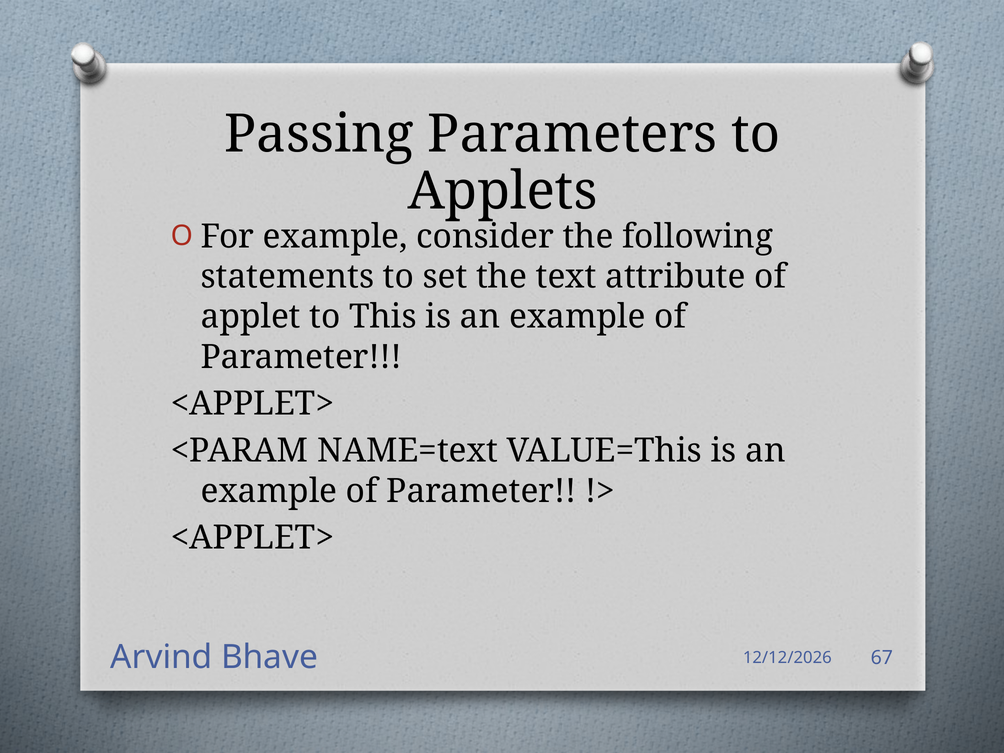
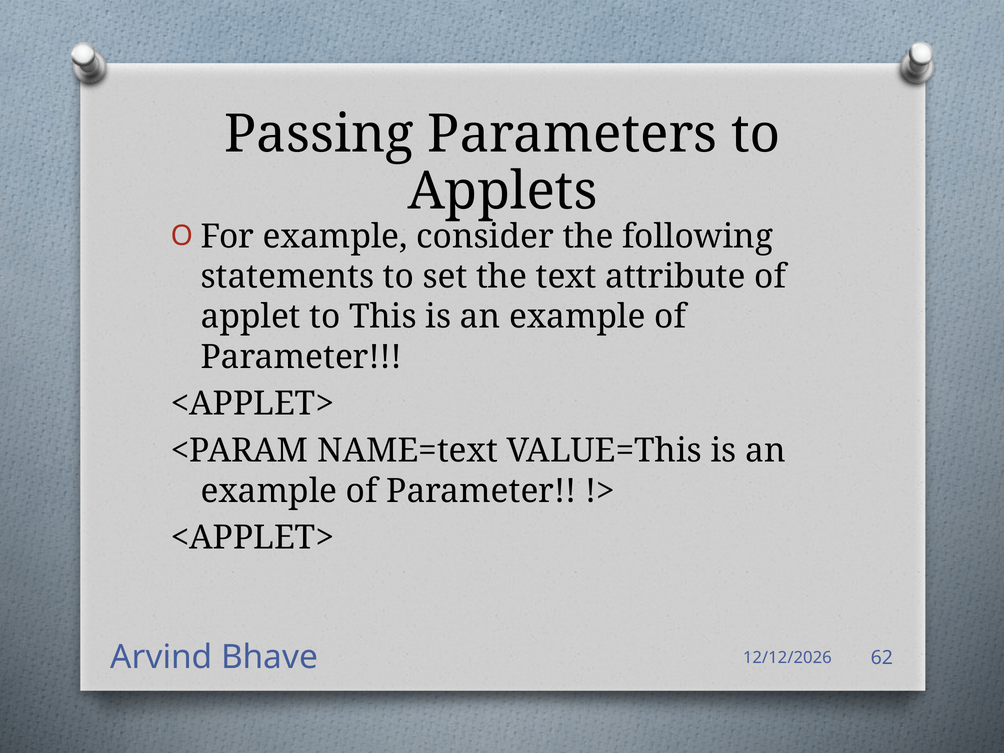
67: 67 -> 62
